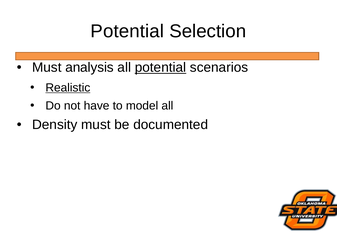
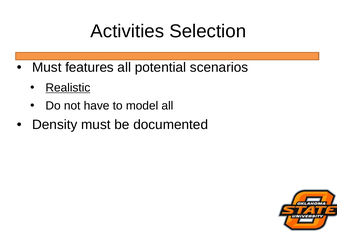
Potential at (127, 31): Potential -> Activities
analysis: analysis -> features
potential at (161, 68) underline: present -> none
